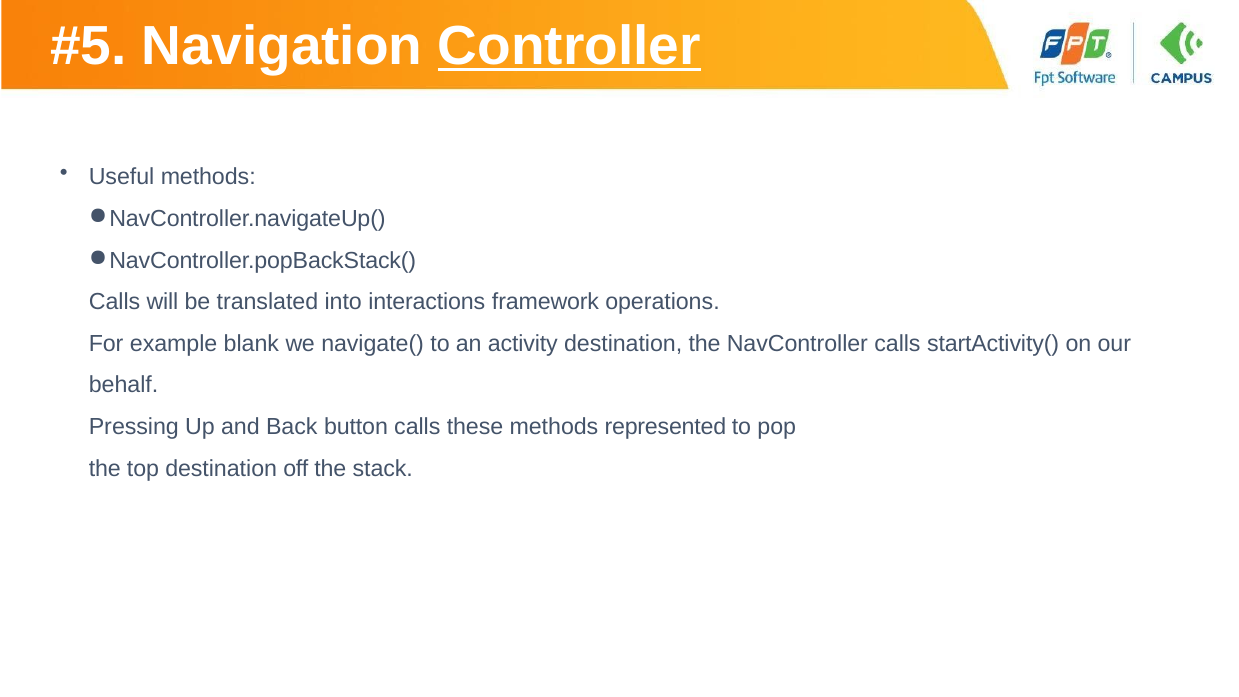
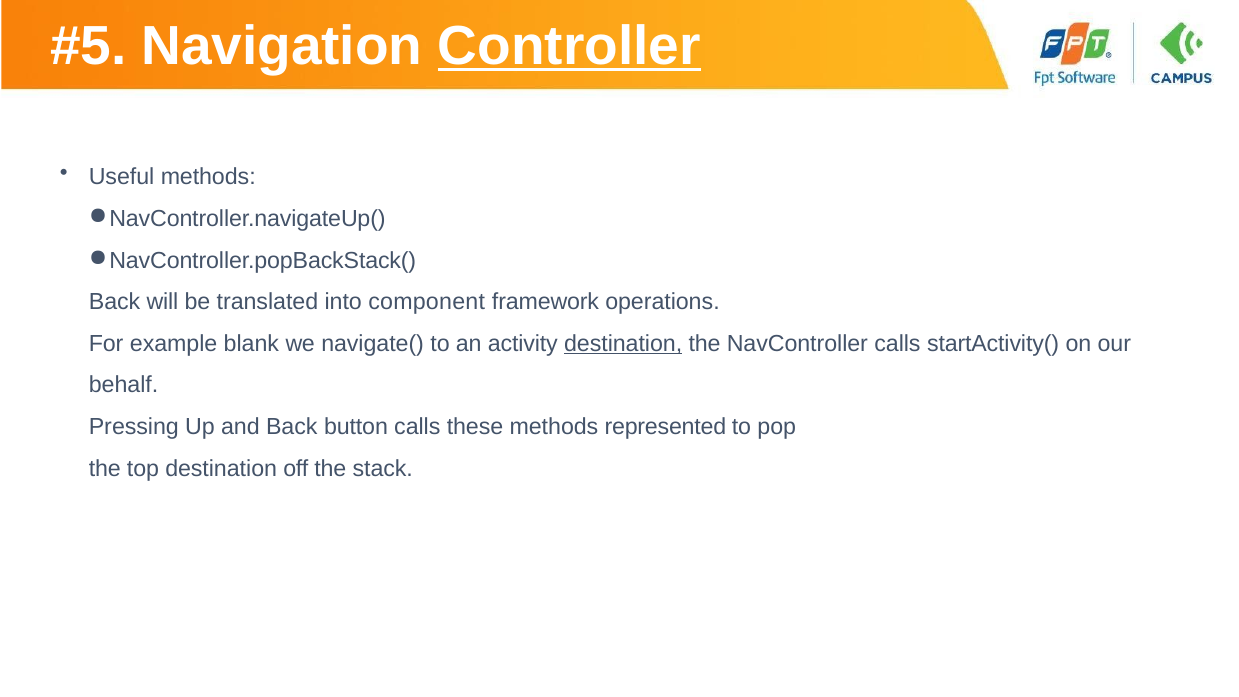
Calls at (115, 302): Calls -> Back
interactions: interactions -> component
destination at (623, 344) underline: none -> present
